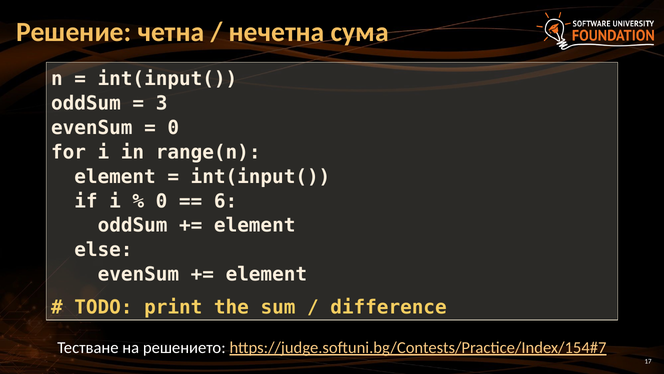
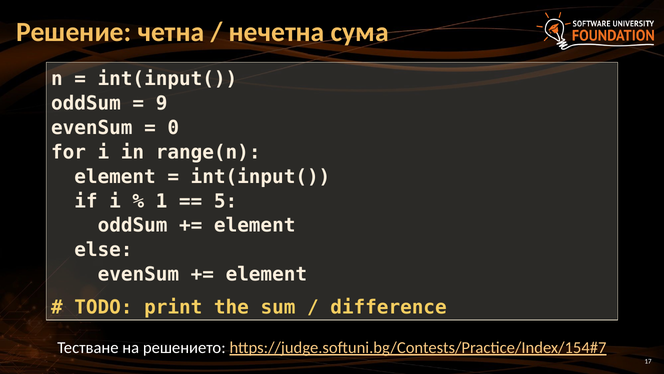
3: 3 -> 9
0 at (162, 201): 0 -> 1
6: 6 -> 5
